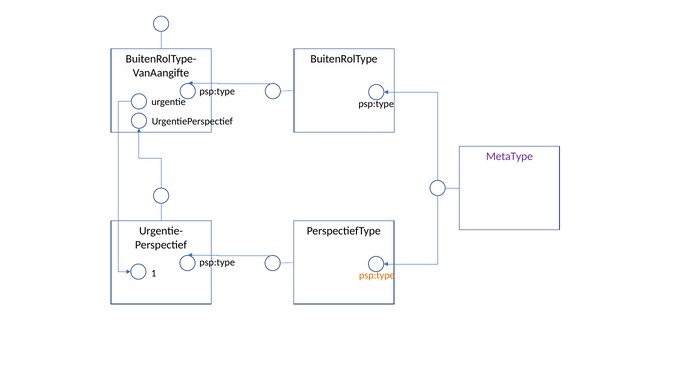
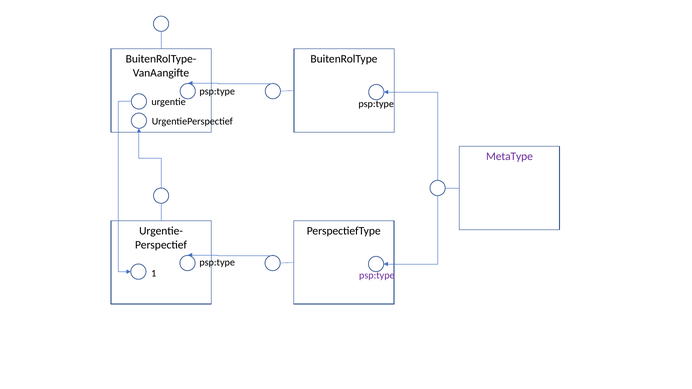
psp:type at (377, 276) colour: orange -> purple
